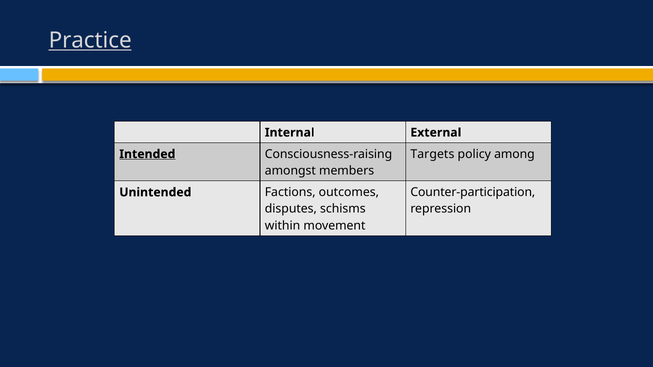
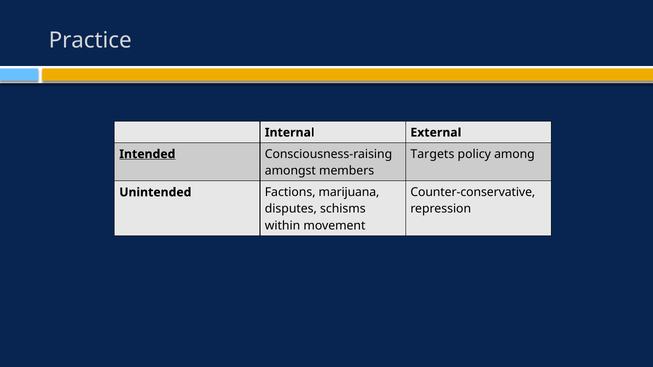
Practice underline: present -> none
Counter-participation: Counter-participation -> Counter-conservative
outcomes: outcomes -> marijuana
